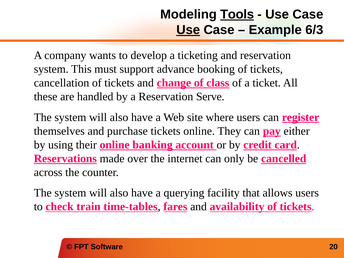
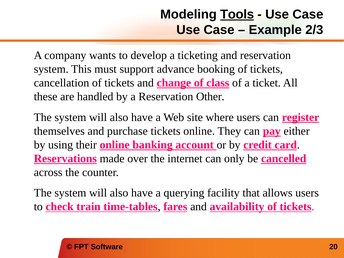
Use at (188, 30) underline: present -> none
6/3: 6/3 -> 2/3
Serve: Serve -> Other
